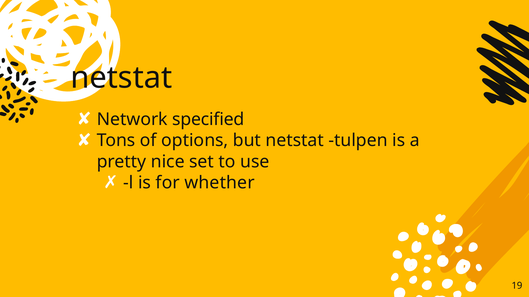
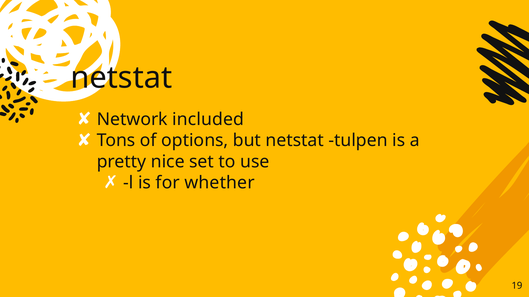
specified: specified -> included
